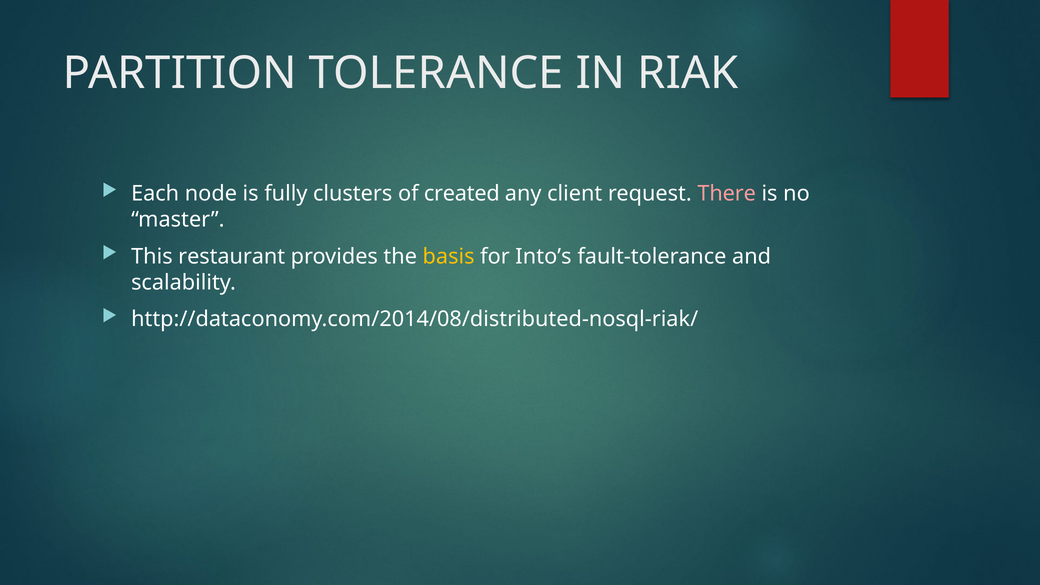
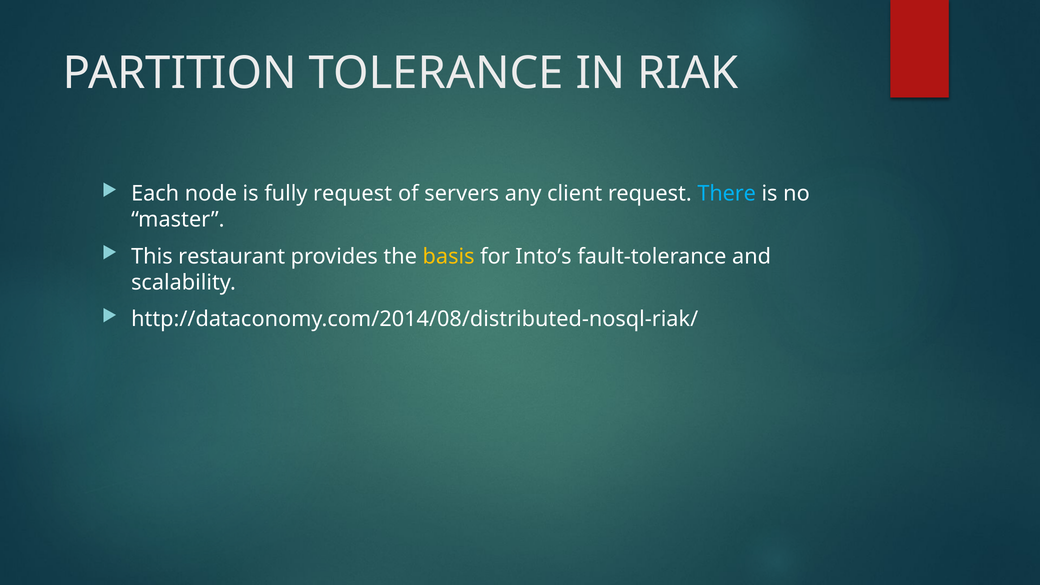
fully clusters: clusters -> request
created: created -> servers
There colour: pink -> light blue
